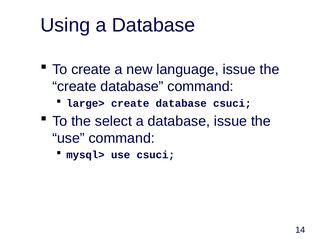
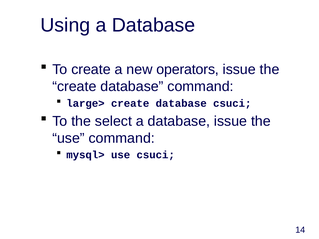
language: language -> operators
